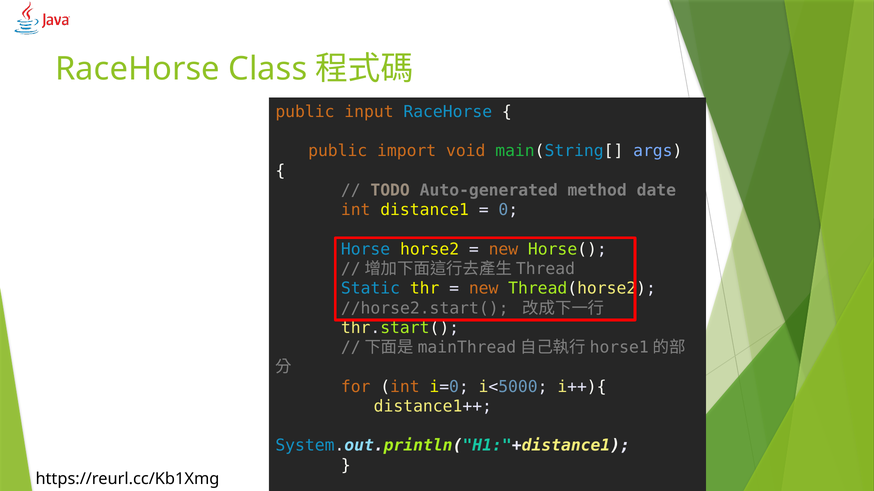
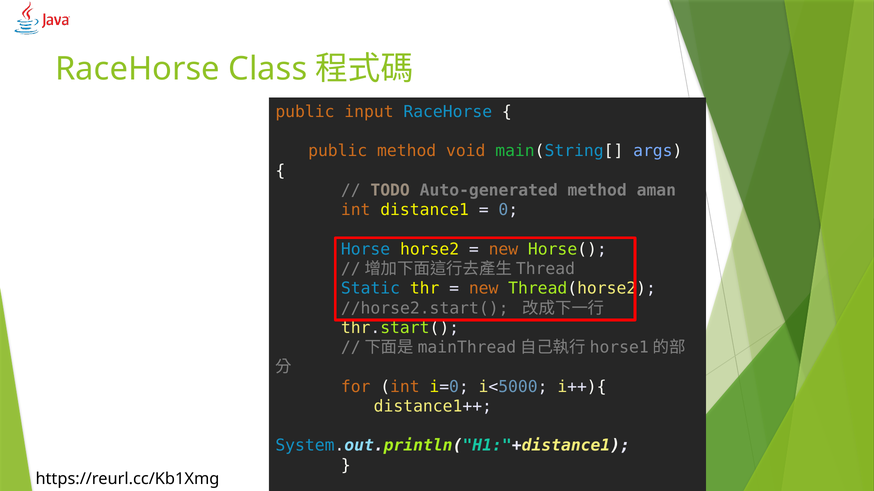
public import: import -> method
date: date -> aman
